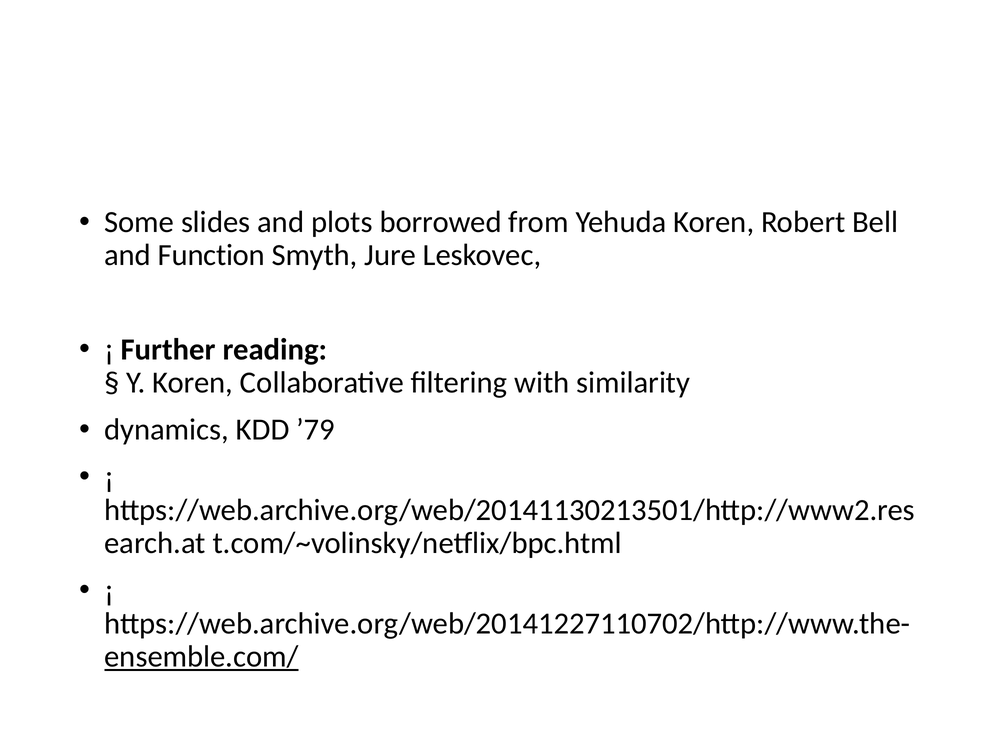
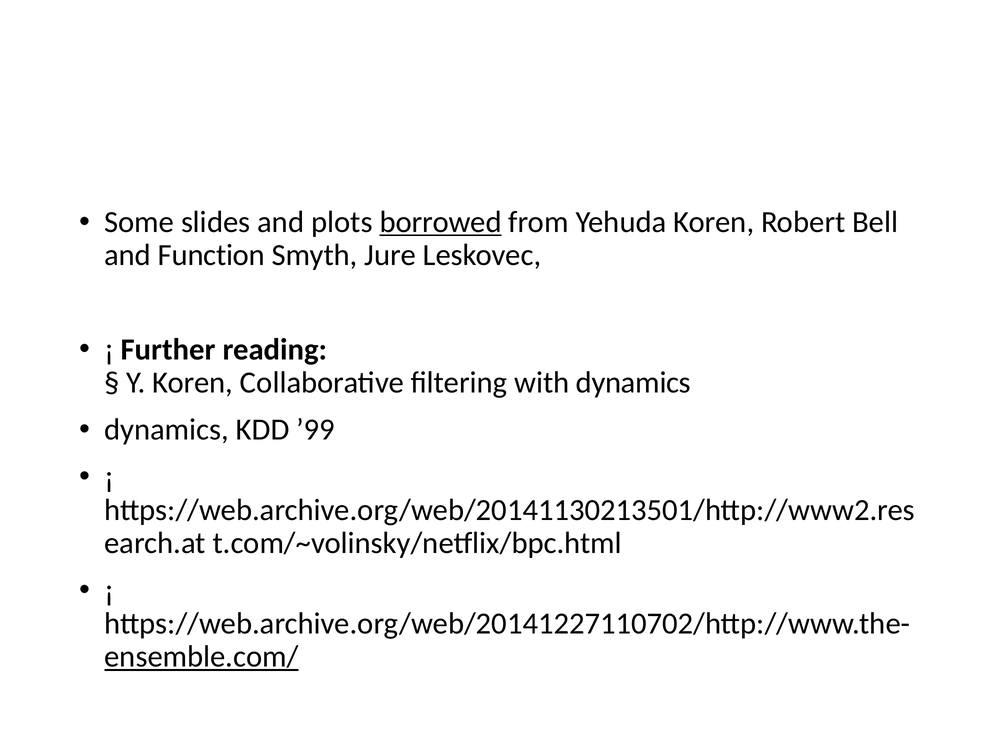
borrowed underline: none -> present
with similarity: similarity -> dynamics
’79: ’79 -> ’99
